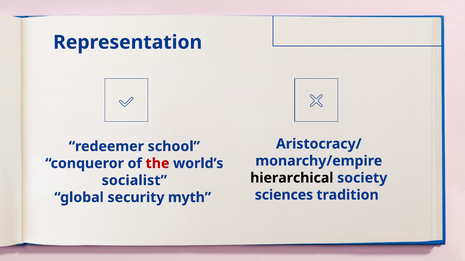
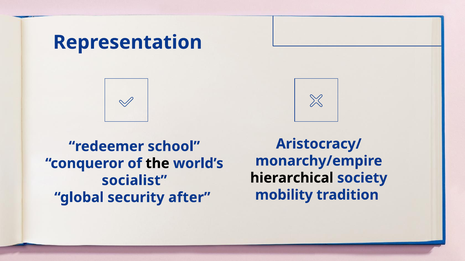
the colour: red -> black
sciences: sciences -> mobility
myth: myth -> after
